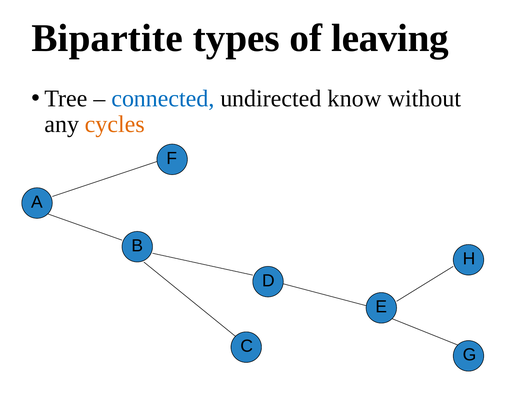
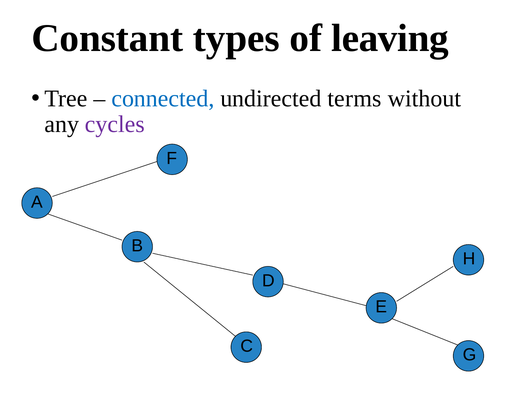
Bipartite: Bipartite -> Constant
know: know -> terms
cycles colour: orange -> purple
